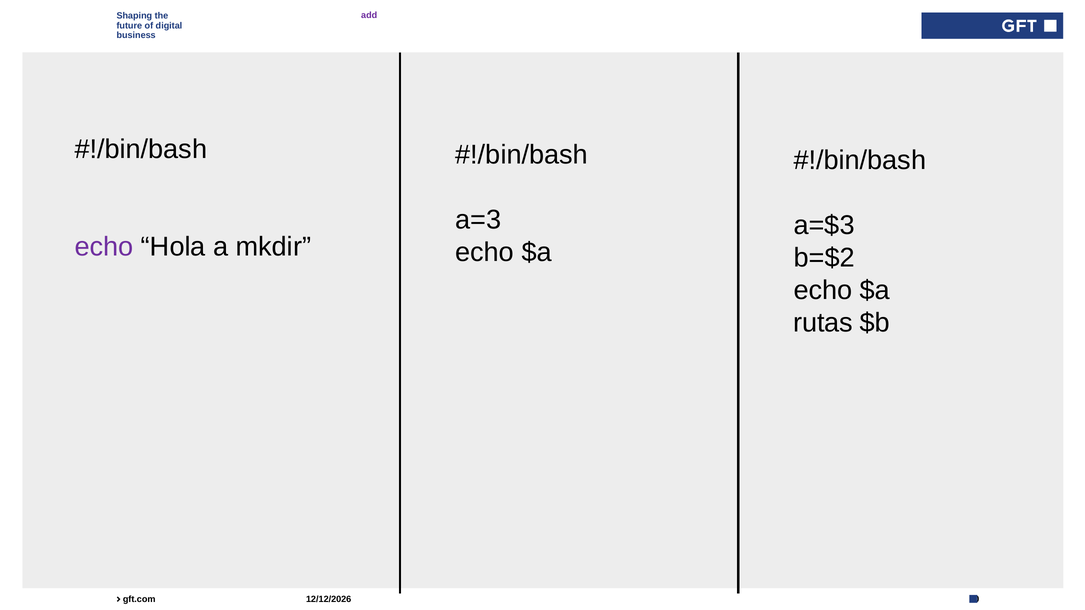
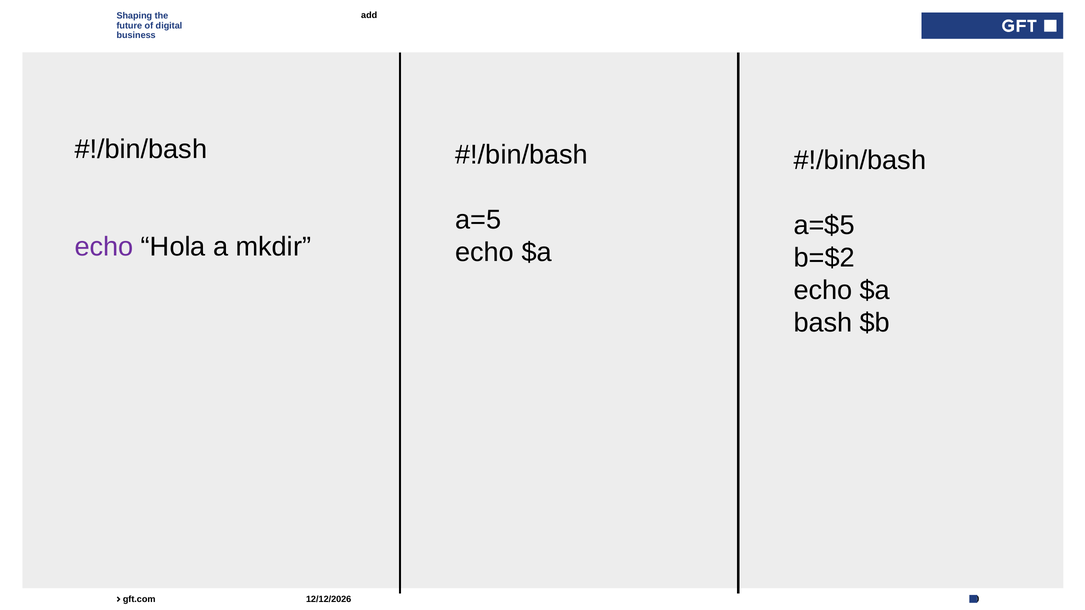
add colour: purple -> black
a=3: a=3 -> a=5
a=$3: a=$3 -> a=$5
rutas: rutas -> bash
